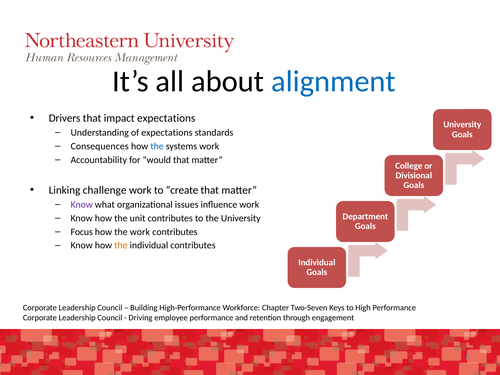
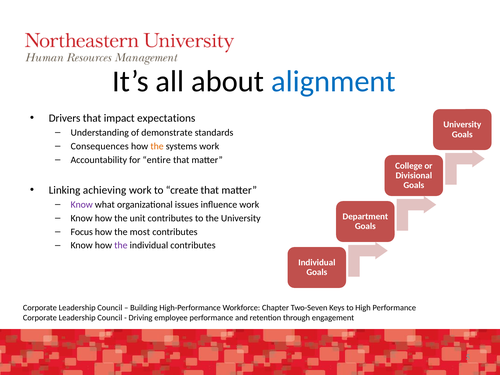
of expectations: expectations -> demonstrate
the at (157, 146) colour: blue -> orange
would: would -> entire
challenge: challenge -> achieving
the work: work -> most
the at (121, 245) colour: orange -> purple
